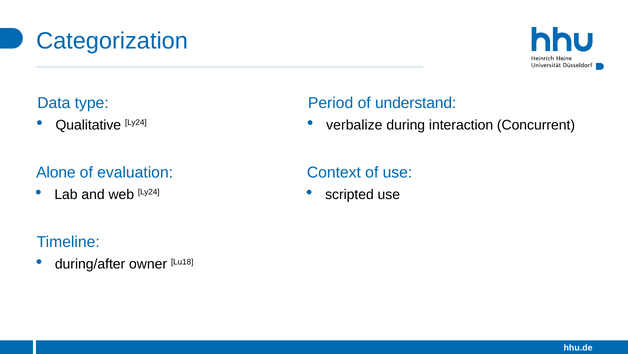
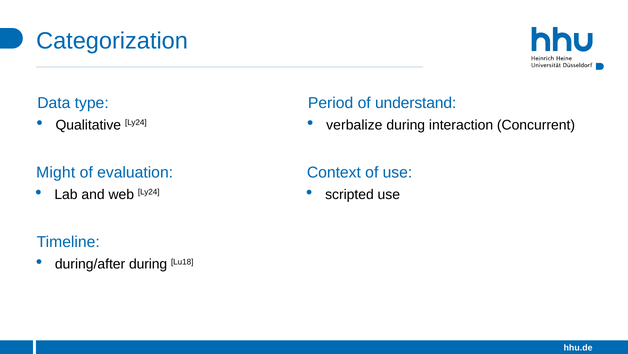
Alone: Alone -> Might
during/after owner: owner -> during
